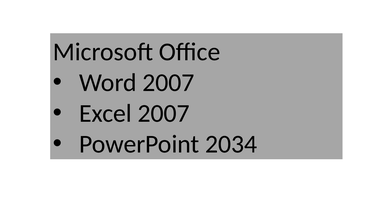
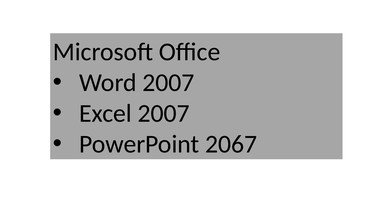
2034: 2034 -> 2067
